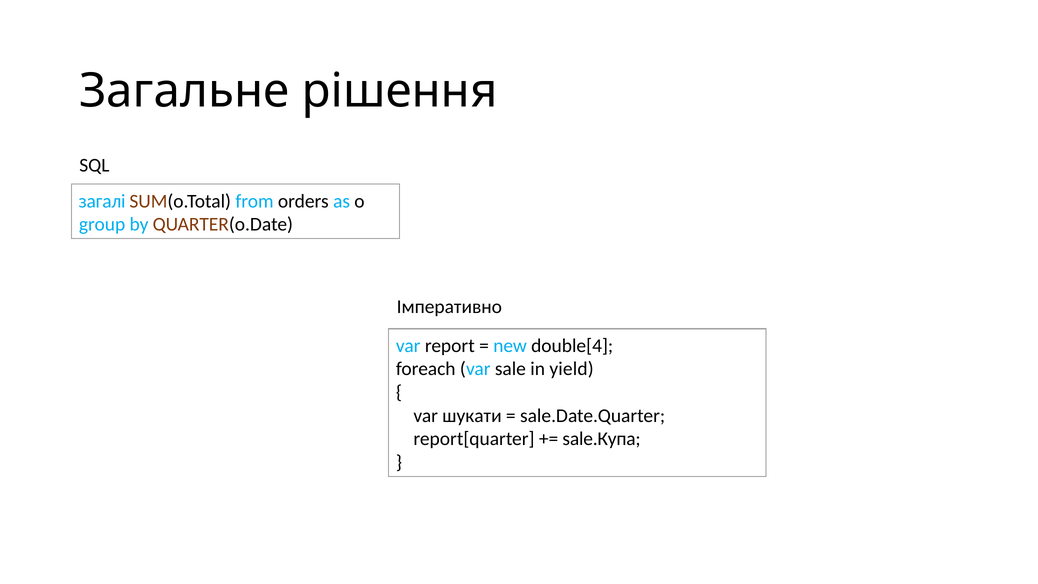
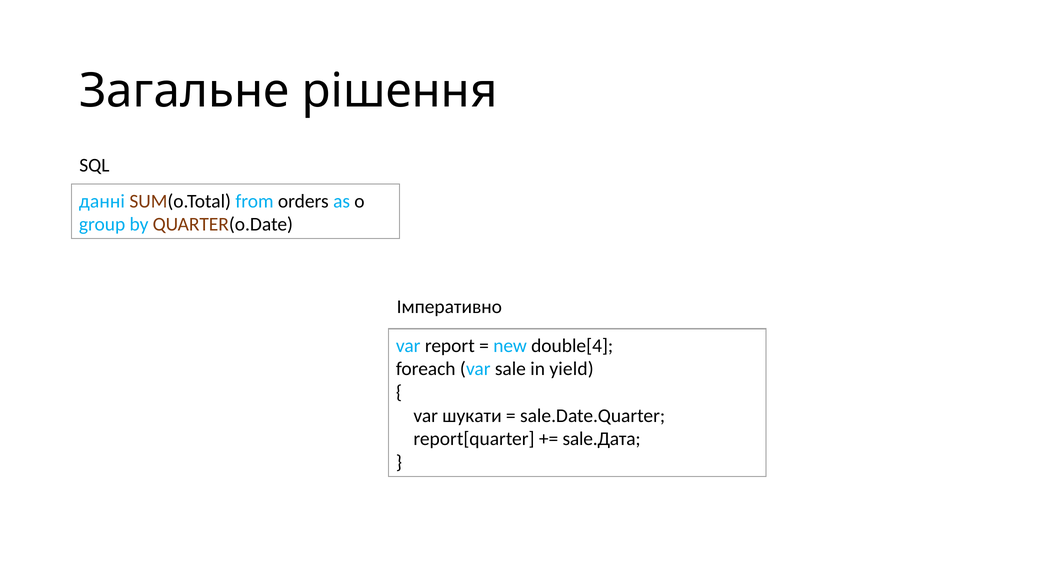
загалі: загалі -> данні
sale.Купа: sale.Купа -> sale.Дата
